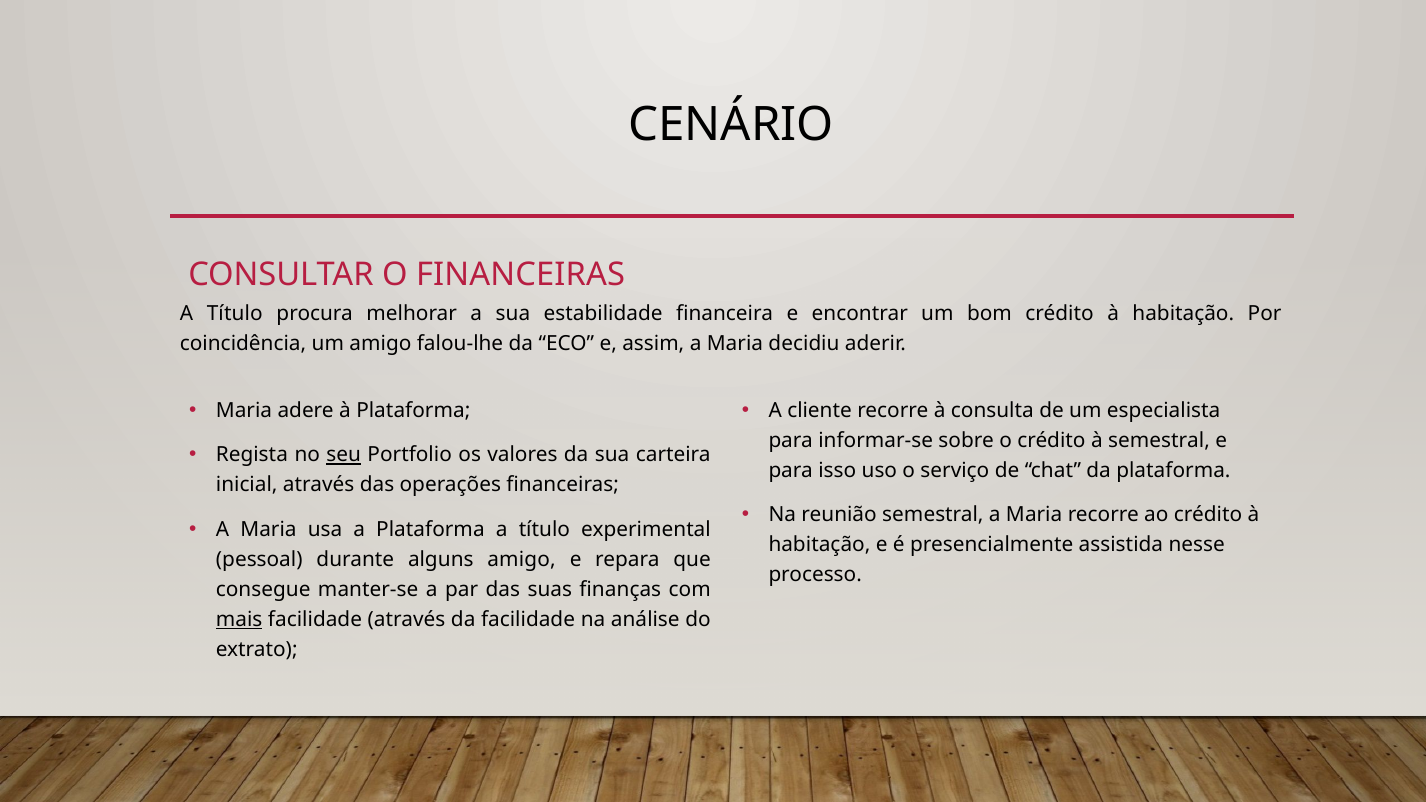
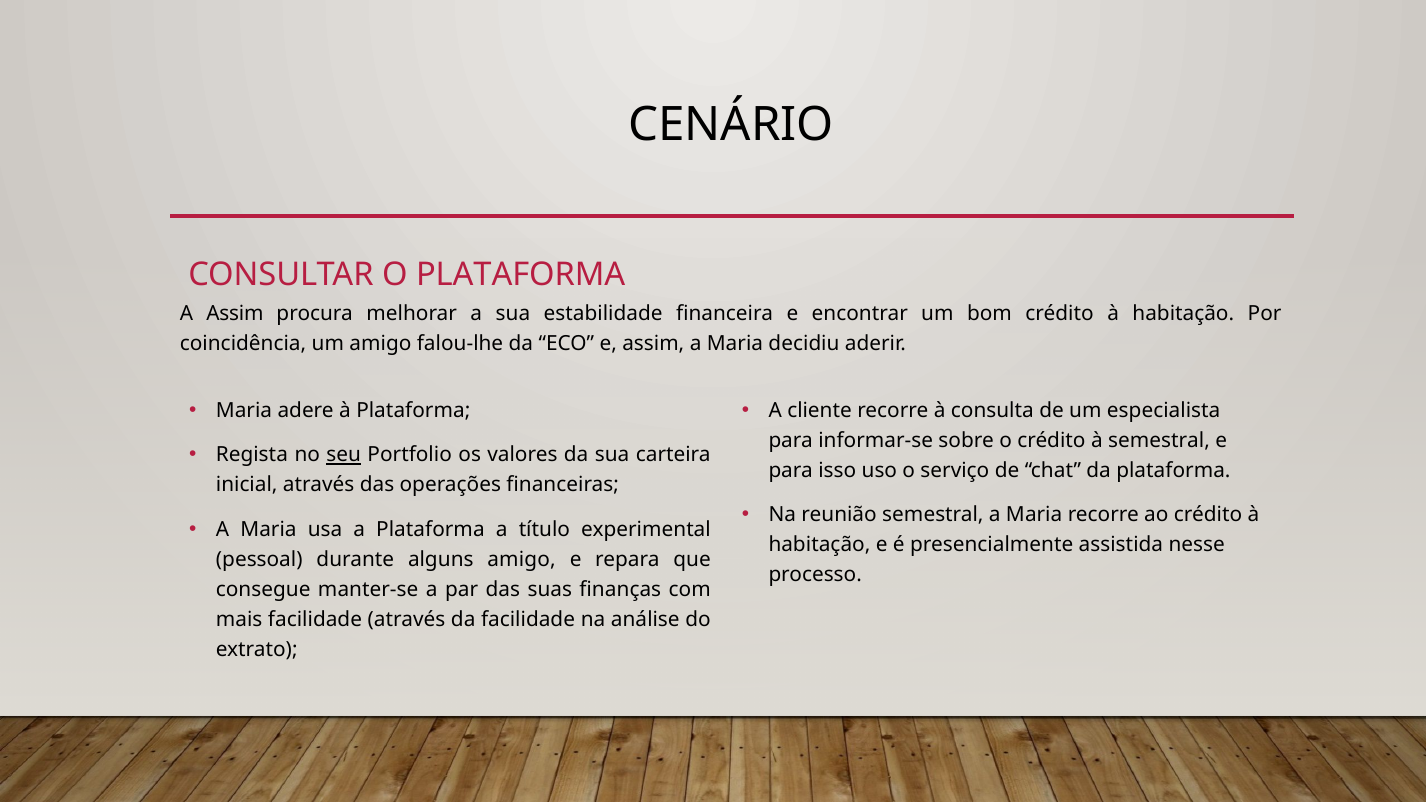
O FINANCEIRAS: FINANCEIRAS -> PLATAFORMA
Título at (235, 313): Título -> Assim
mais underline: present -> none
